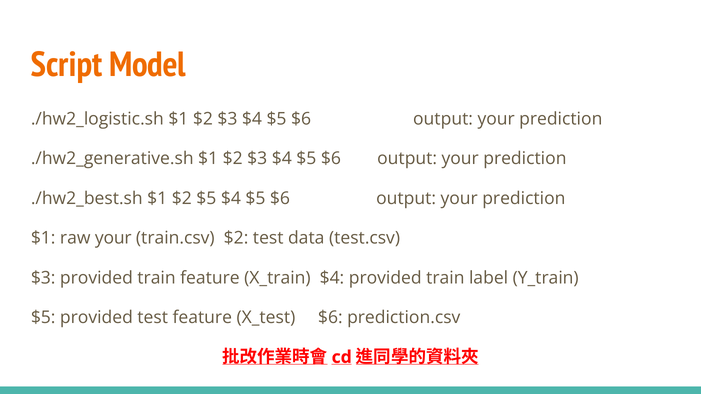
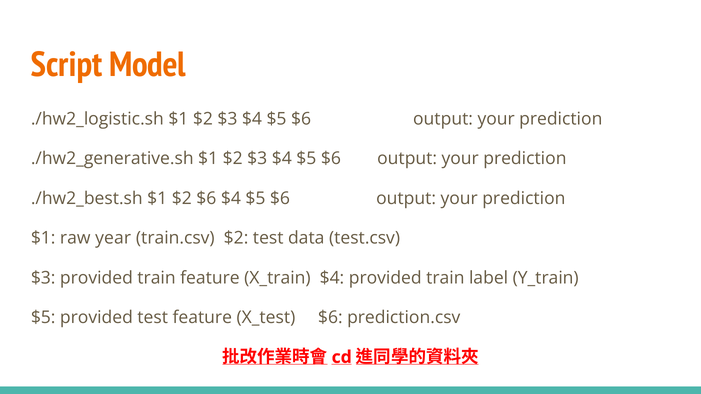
$2 $5: $5 -> $6
raw your: your -> year
